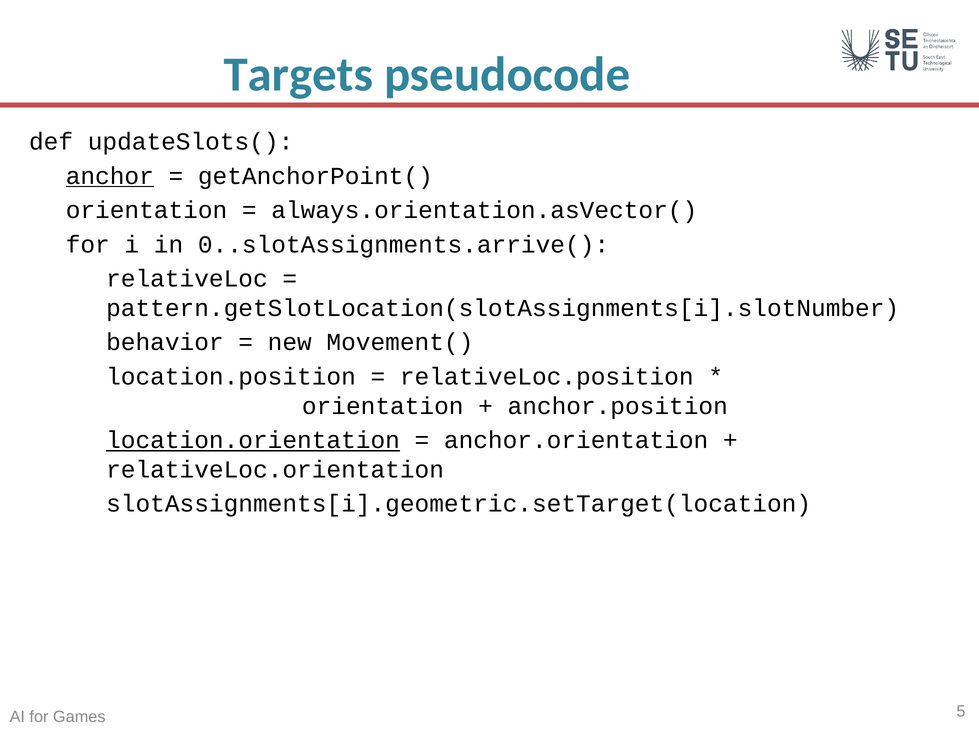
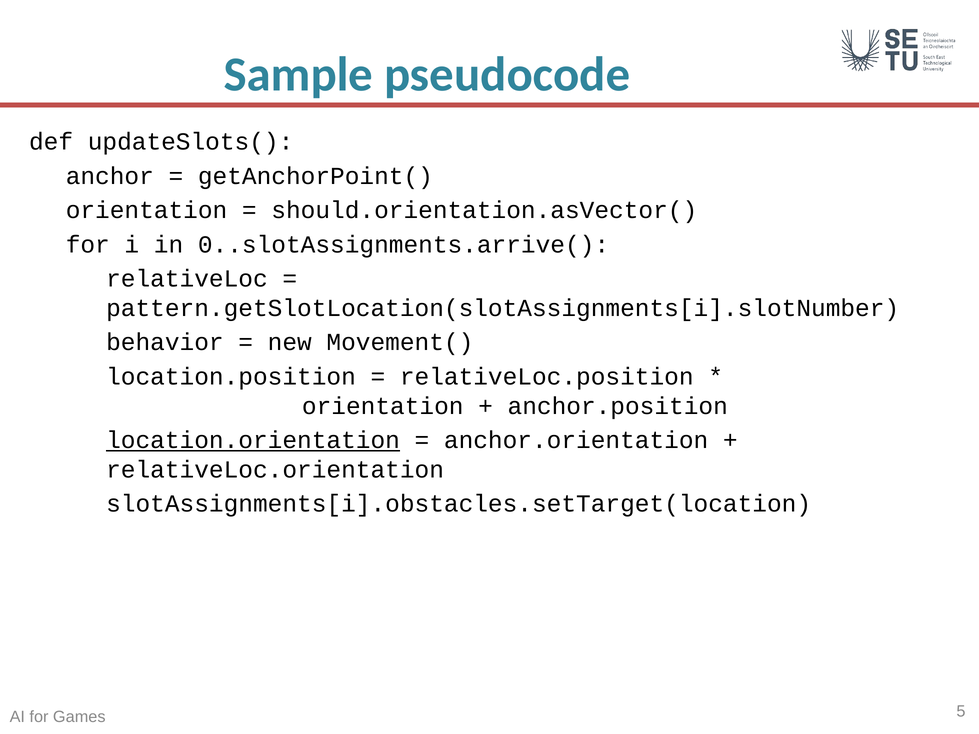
Targets: Targets -> Sample
anchor underline: present -> none
always.orientation.asVector(: always.orientation.asVector( -> should.orientation.asVector(
slotAssignments[i].geometric.setTarget(location: slotAssignments[i].geometric.setTarget(location -> slotAssignments[i].obstacles.setTarget(location
